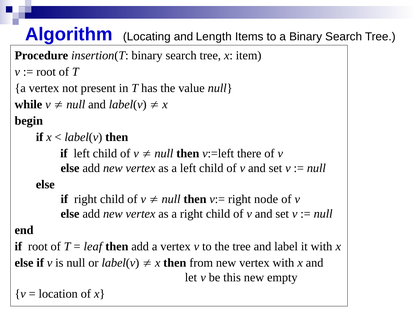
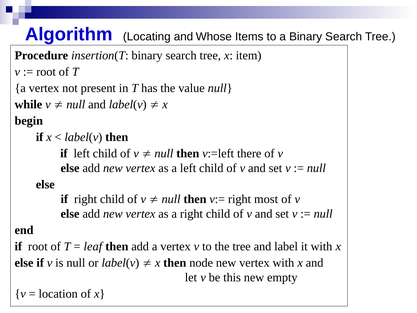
Length: Length -> Whose
node: node -> most
from: from -> node
